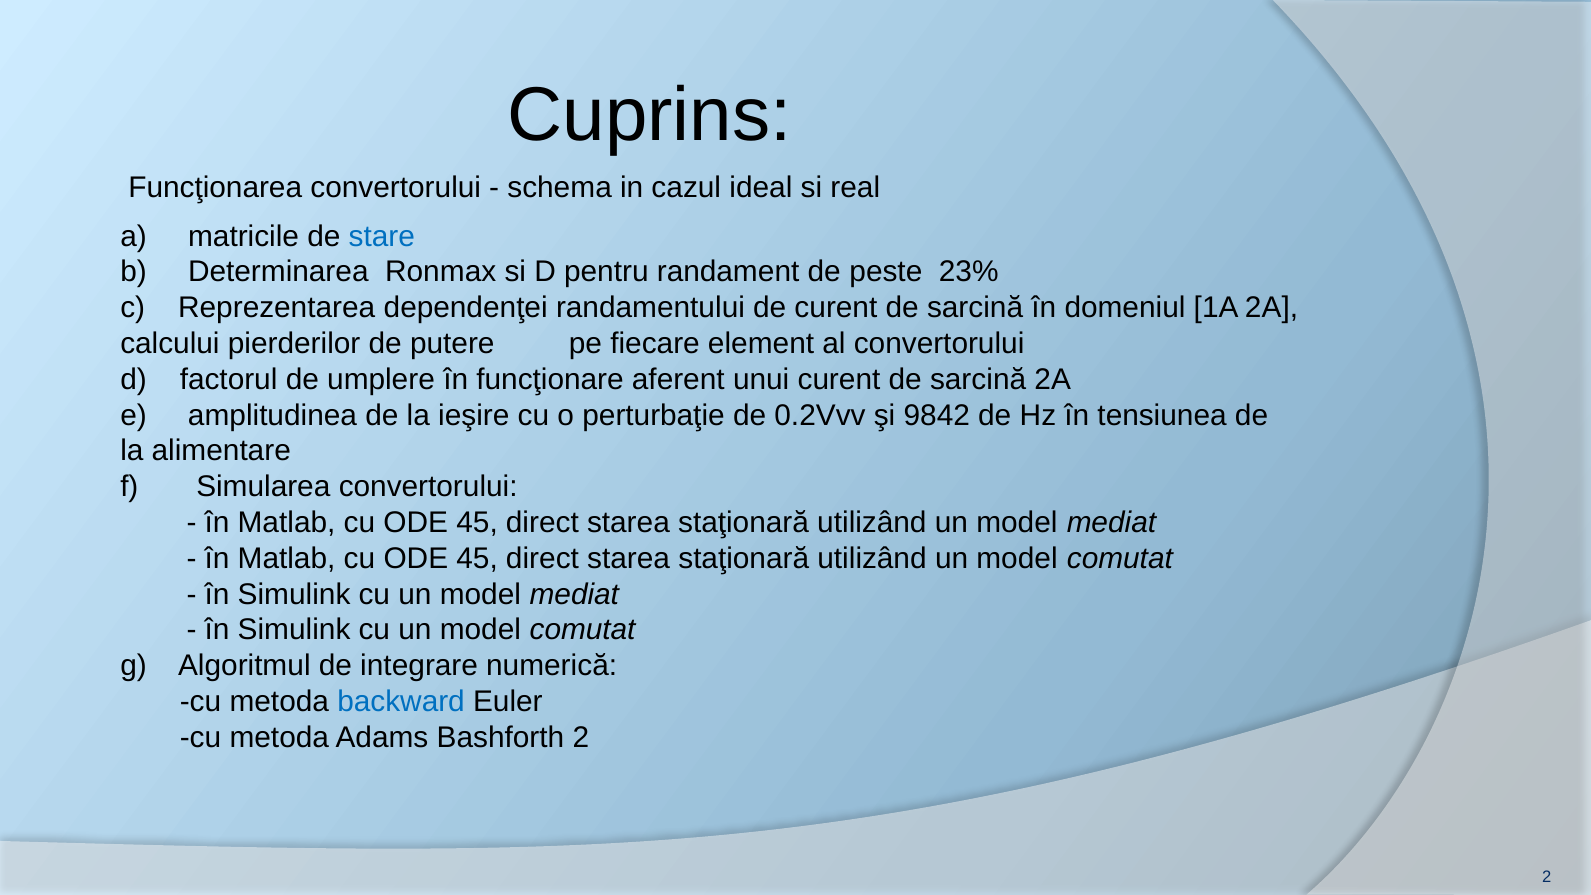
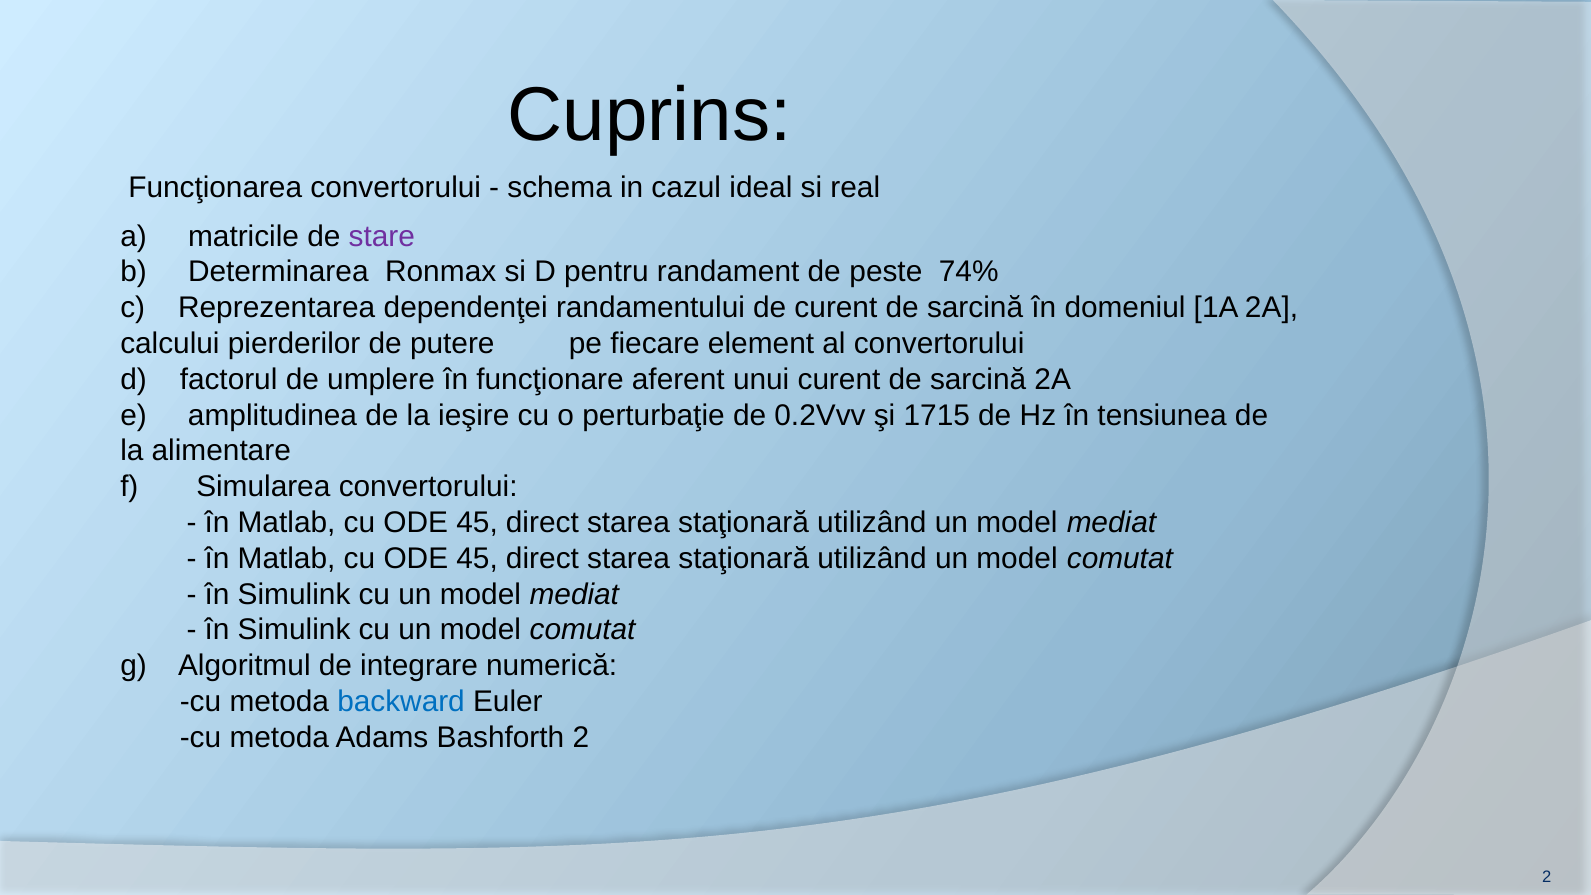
stare colour: blue -> purple
23%: 23% -> 74%
9842: 9842 -> 1715
